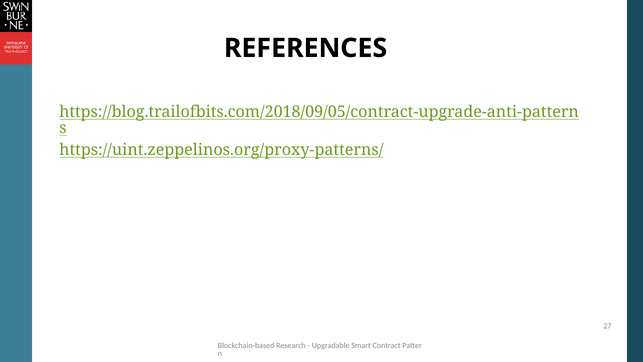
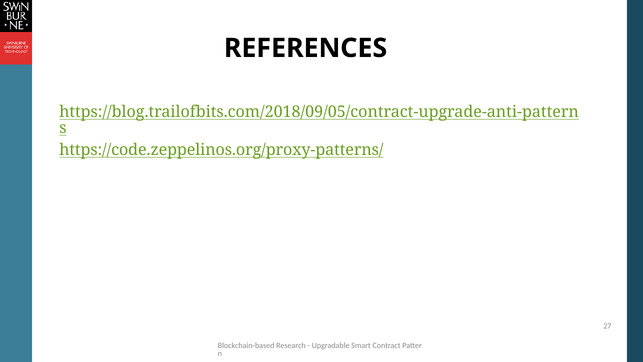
https://uint.zeppelinos.org/proxy-patterns/: https://uint.zeppelinos.org/proxy-patterns/ -> https://code.zeppelinos.org/proxy-patterns/
